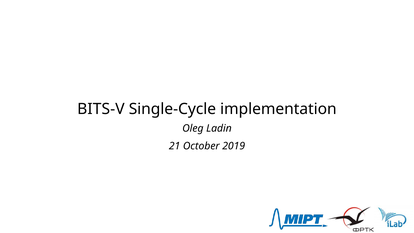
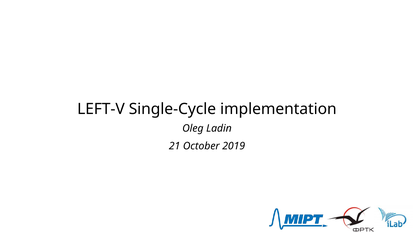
BITS-V: BITS-V -> LEFT-V
